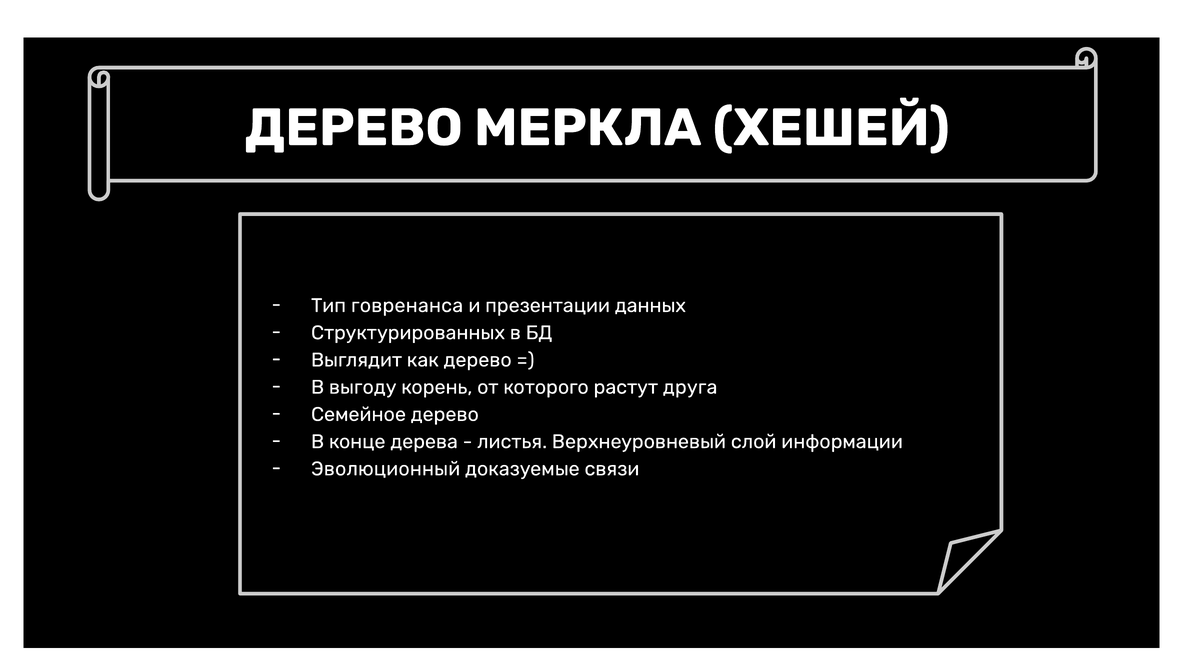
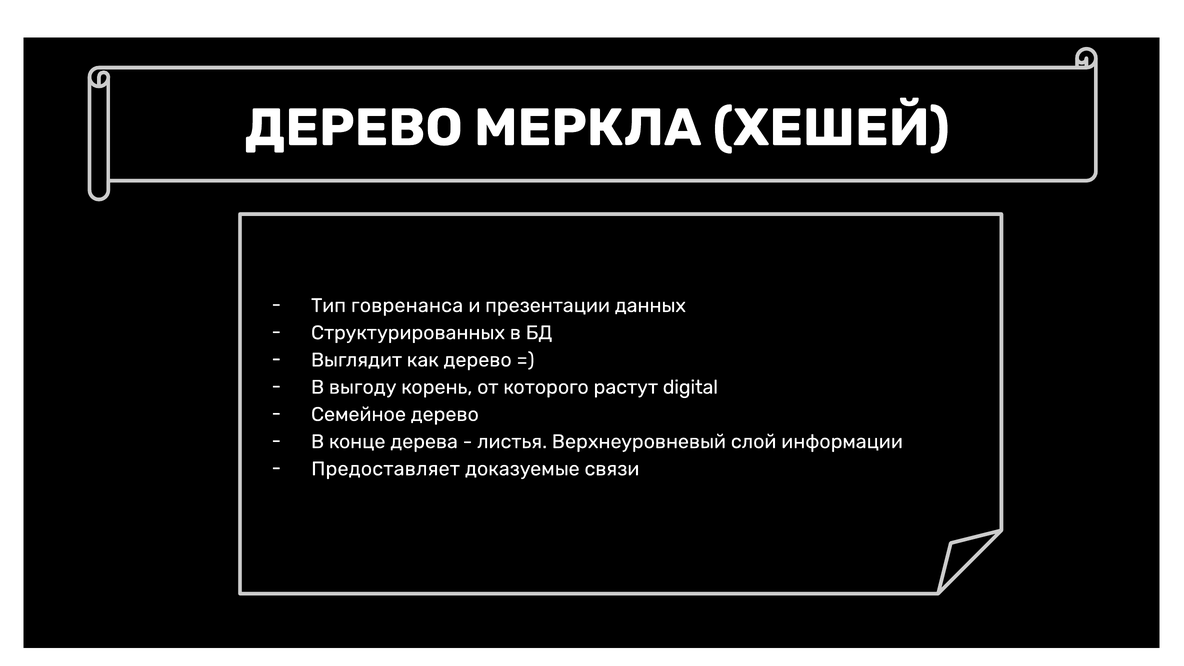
друга: друга -> digital
Эволюционный: Эволюционный -> Предоставляет
